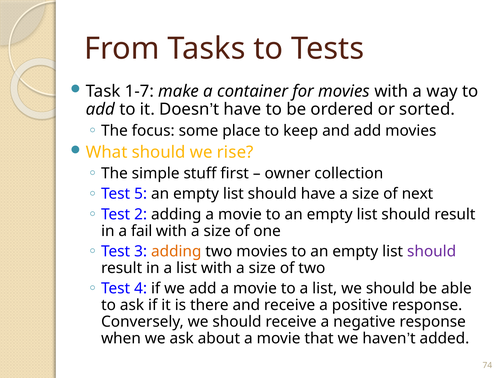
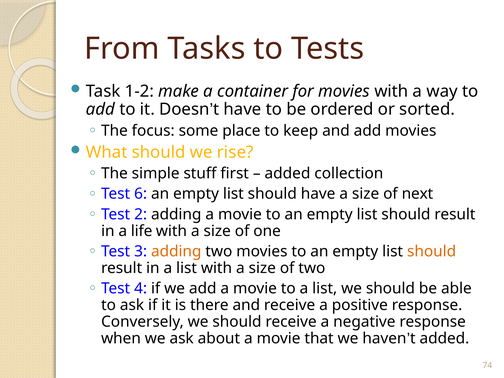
1-7: 1-7 -> 1-2
owner at (287, 173): owner -> added
5: 5 -> 6
fail: fail -> life
should at (432, 251) colour: purple -> orange
